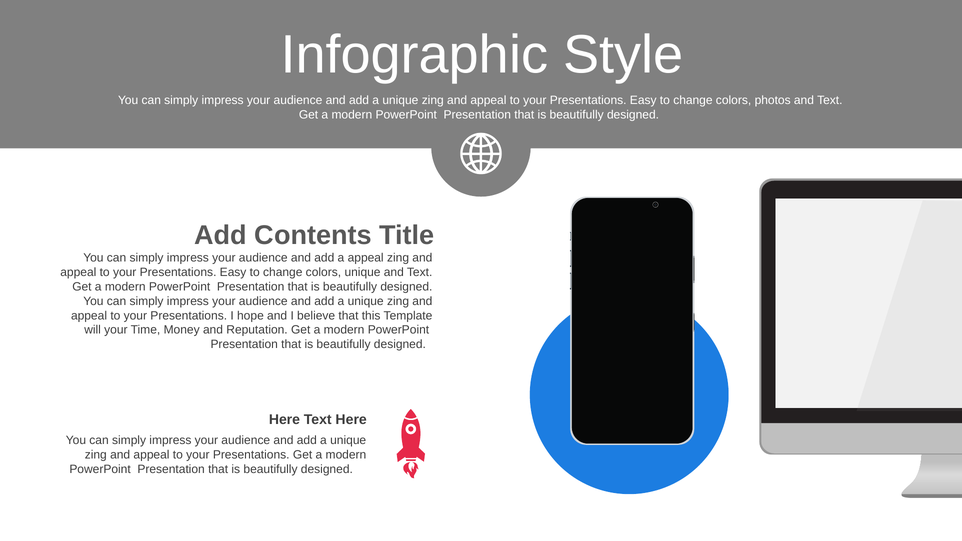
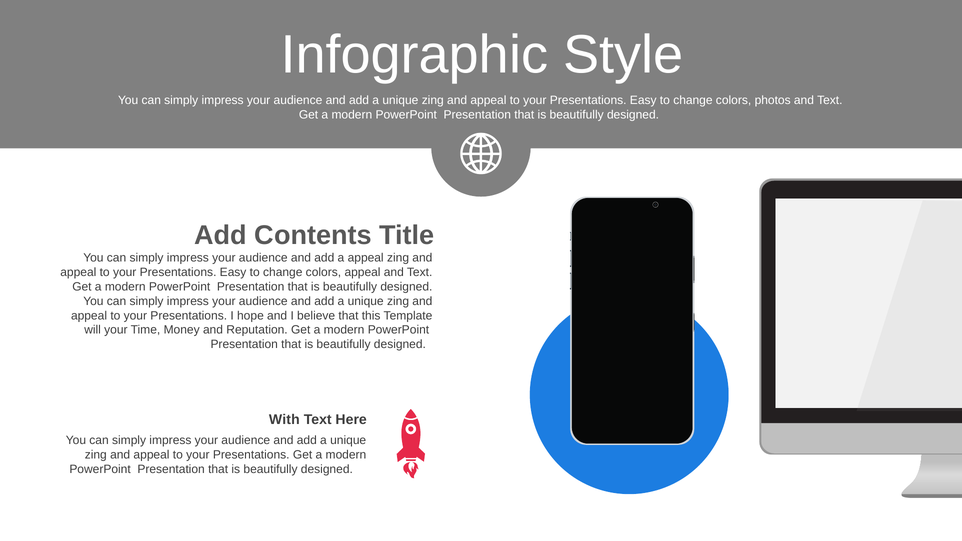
colors unique: unique -> appeal
Here at (284, 420): Here -> With
